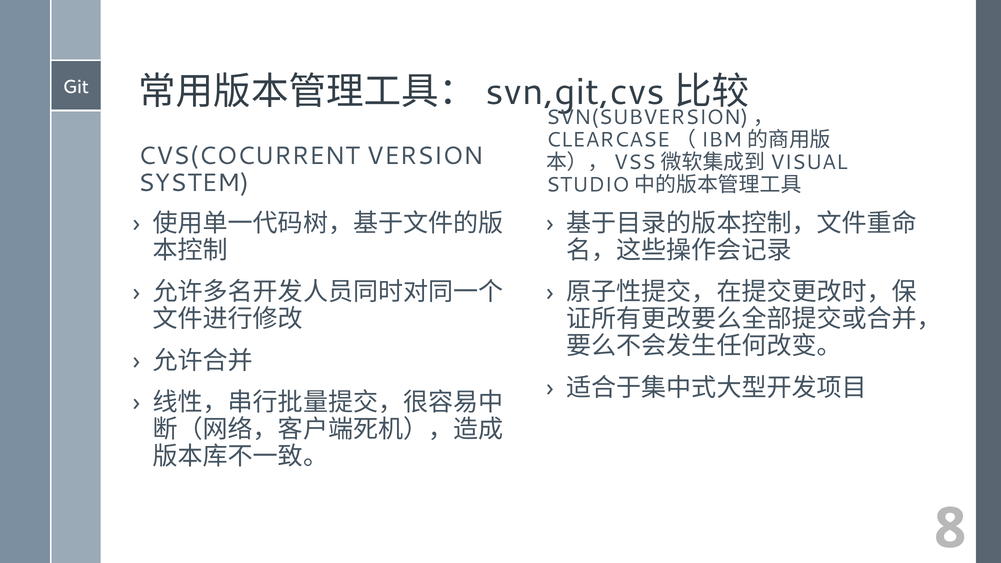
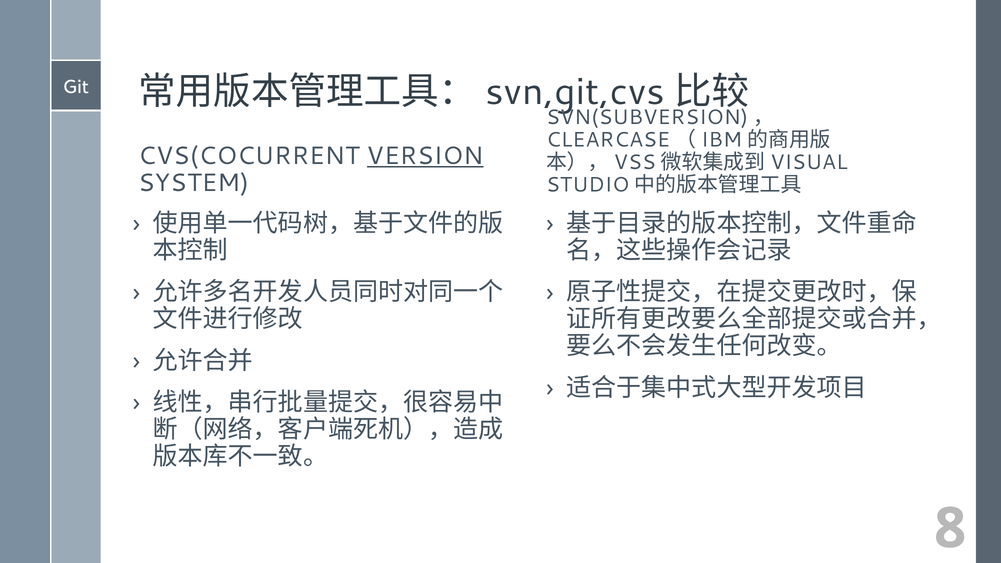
VERSION underline: none -> present
